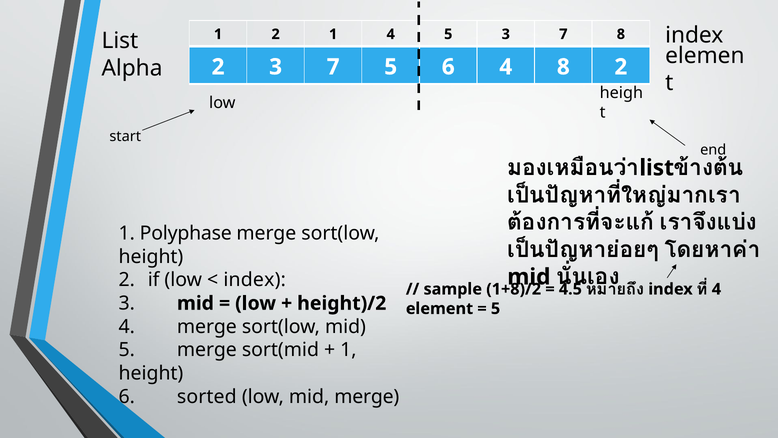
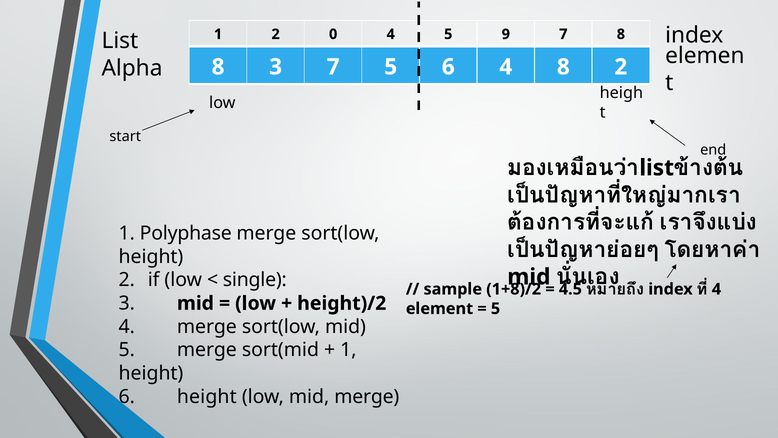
1 2 1: 1 -> 0
5 3: 3 -> 9
Alpha 2: 2 -> 8
index at (255, 280): index -> single
6 sorted: sorted -> height
